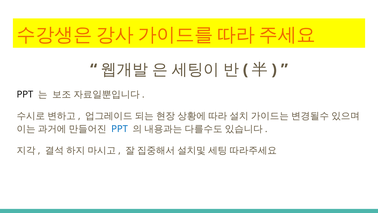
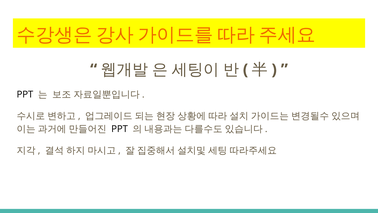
PPT at (120, 129) colour: blue -> black
